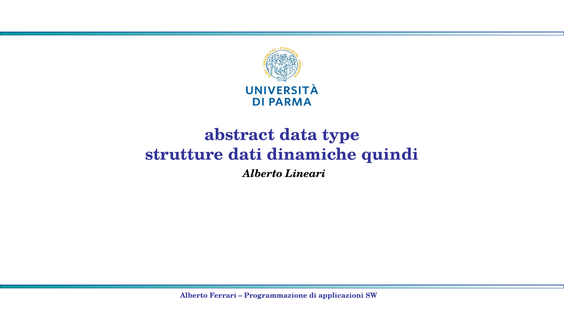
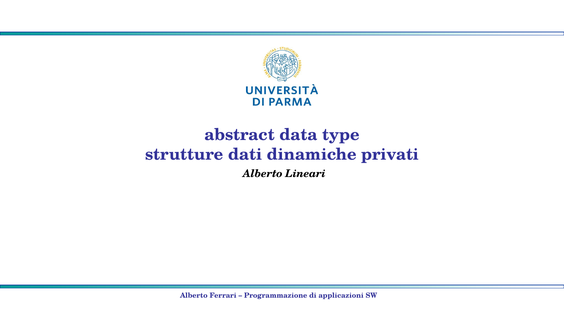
quindi: quindi -> privati
